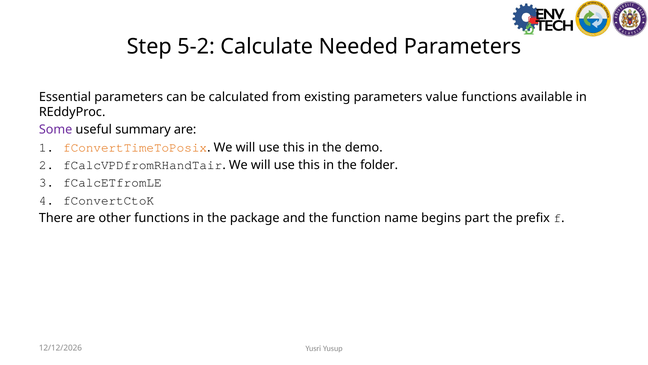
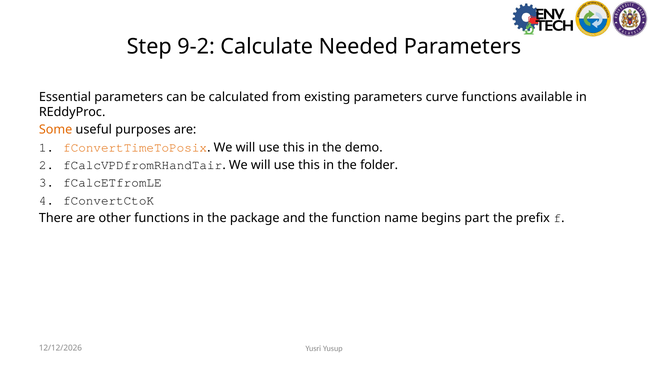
5-2: 5-2 -> 9-2
value: value -> curve
Some colour: purple -> orange
summary: summary -> purposes
